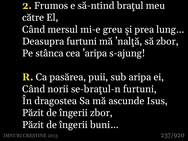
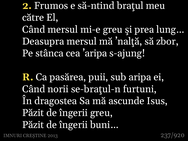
Deasupra furtuni: furtuni -> mersul
îngerii zbor: zbor -> greu
